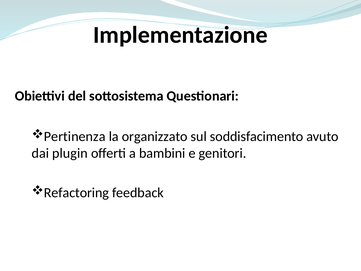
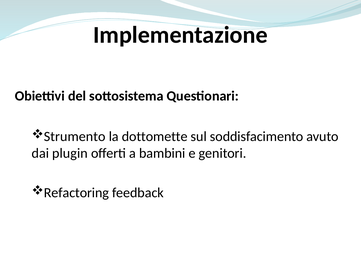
Pertinenza: Pertinenza -> Strumento
organizzato: organizzato -> dottomette
